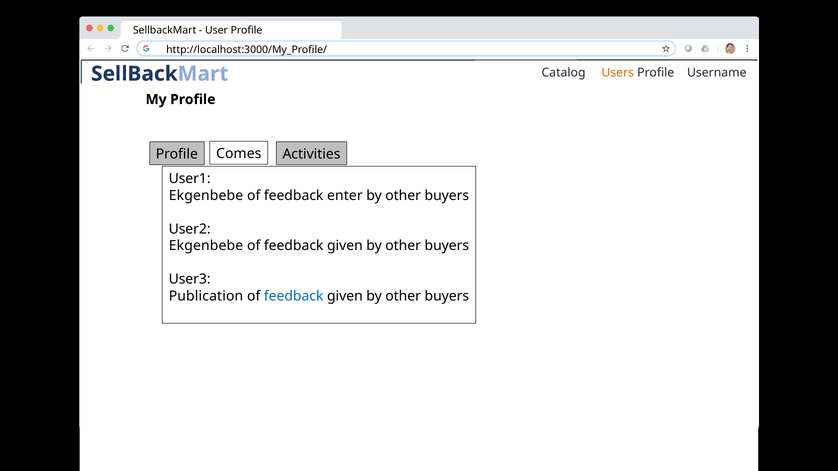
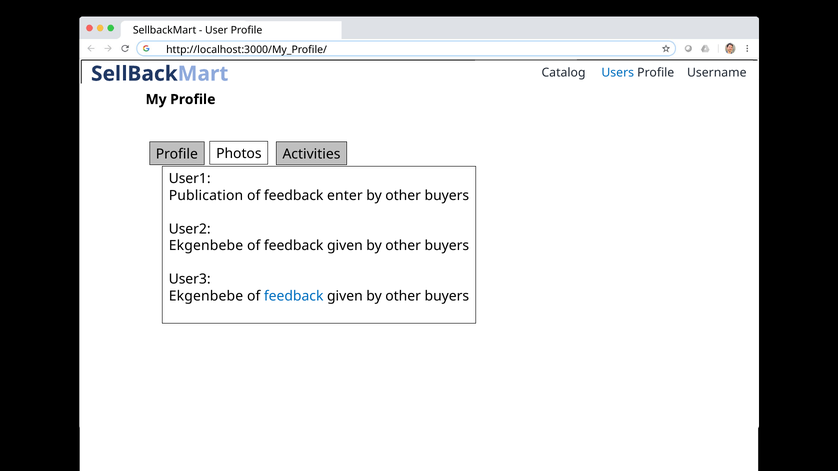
Users colour: orange -> blue
Comes: Comes -> Photos
Ekgenbebe at (206, 196): Ekgenbebe -> Publication
Publication at (206, 296): Publication -> Ekgenbebe
